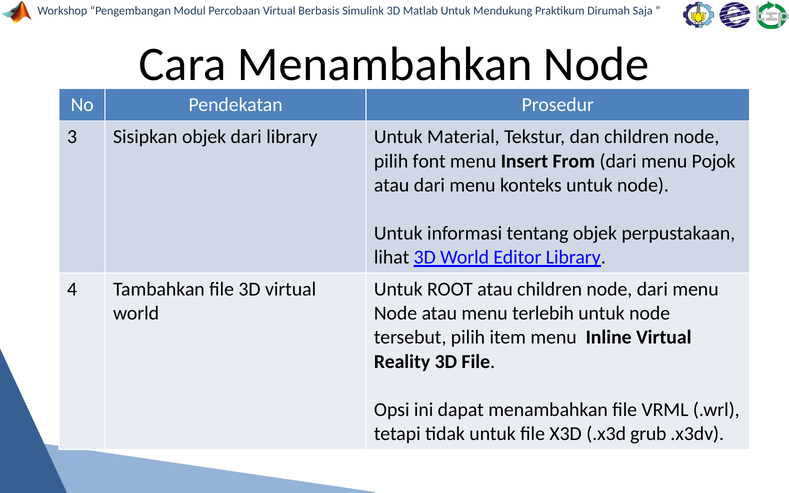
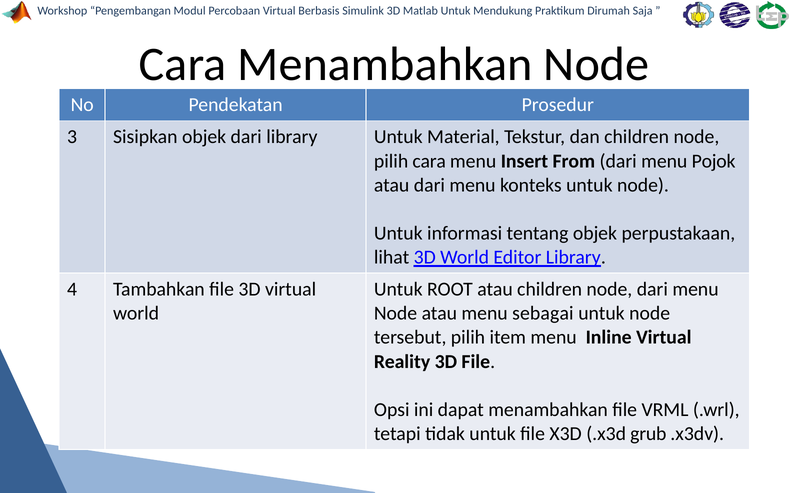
pilih font: font -> cara
terlebih: terlebih -> sebagai
